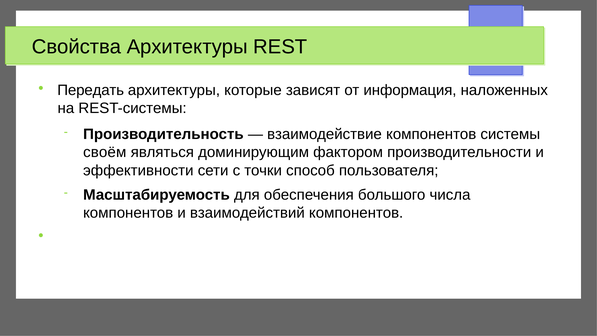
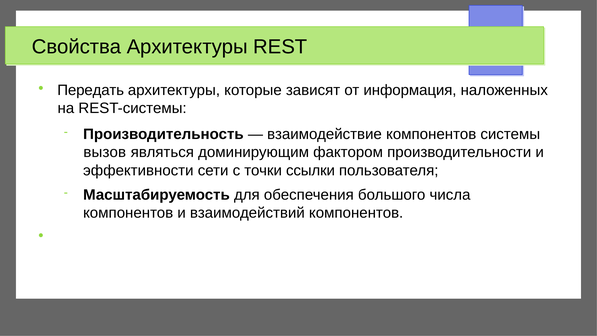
своём: своём -> вызов
способ: способ -> ссылки
